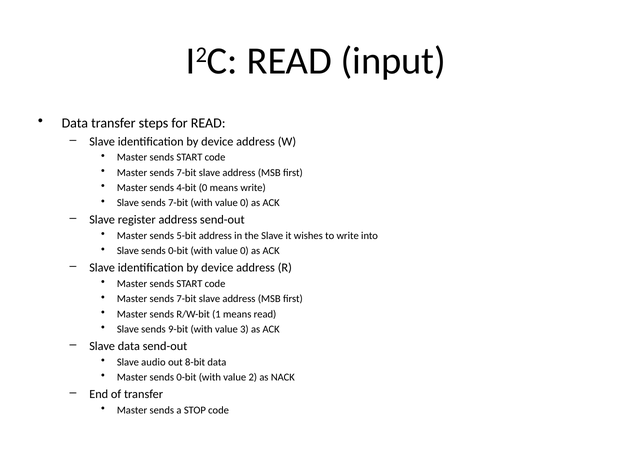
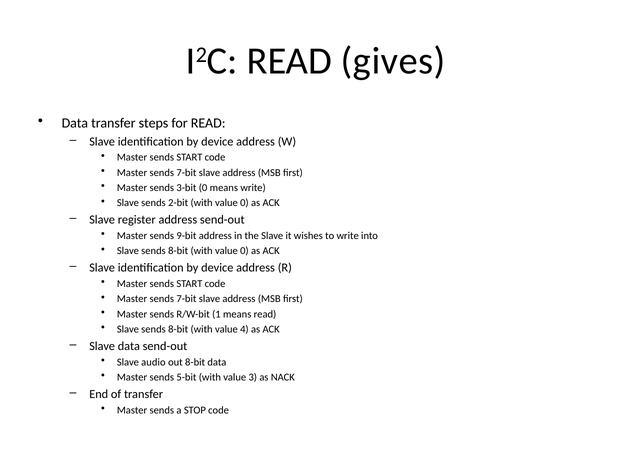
input: input -> gives
4-bit: 4-bit -> 3-bit
Slave sends 7-bit: 7-bit -> 2-bit
5-bit: 5-bit -> 9-bit
0-bit at (178, 251): 0-bit -> 8-bit
9-bit at (178, 329): 9-bit -> 8-bit
3: 3 -> 4
Master sends 0-bit: 0-bit -> 5-bit
2: 2 -> 3
